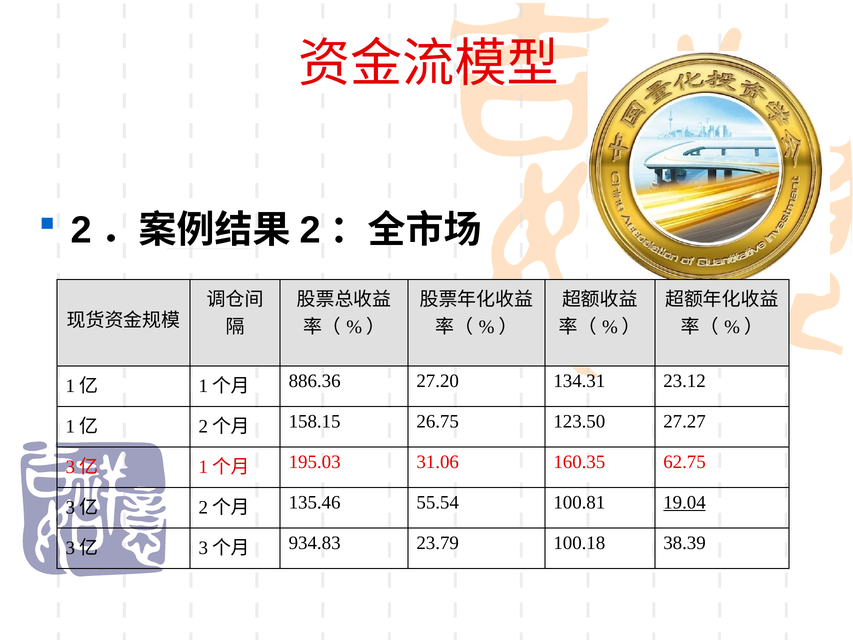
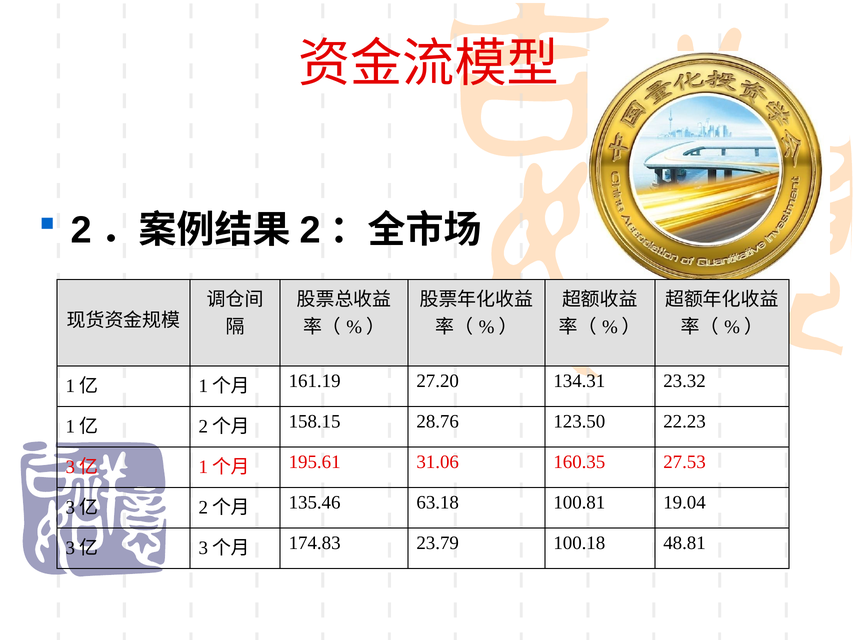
886.36: 886.36 -> 161.19
23.12: 23.12 -> 23.32
26.75: 26.75 -> 28.76
27.27: 27.27 -> 22.23
195.03: 195.03 -> 195.61
62.75: 62.75 -> 27.53
55.54: 55.54 -> 63.18
19.04 underline: present -> none
934.83: 934.83 -> 174.83
38.39: 38.39 -> 48.81
